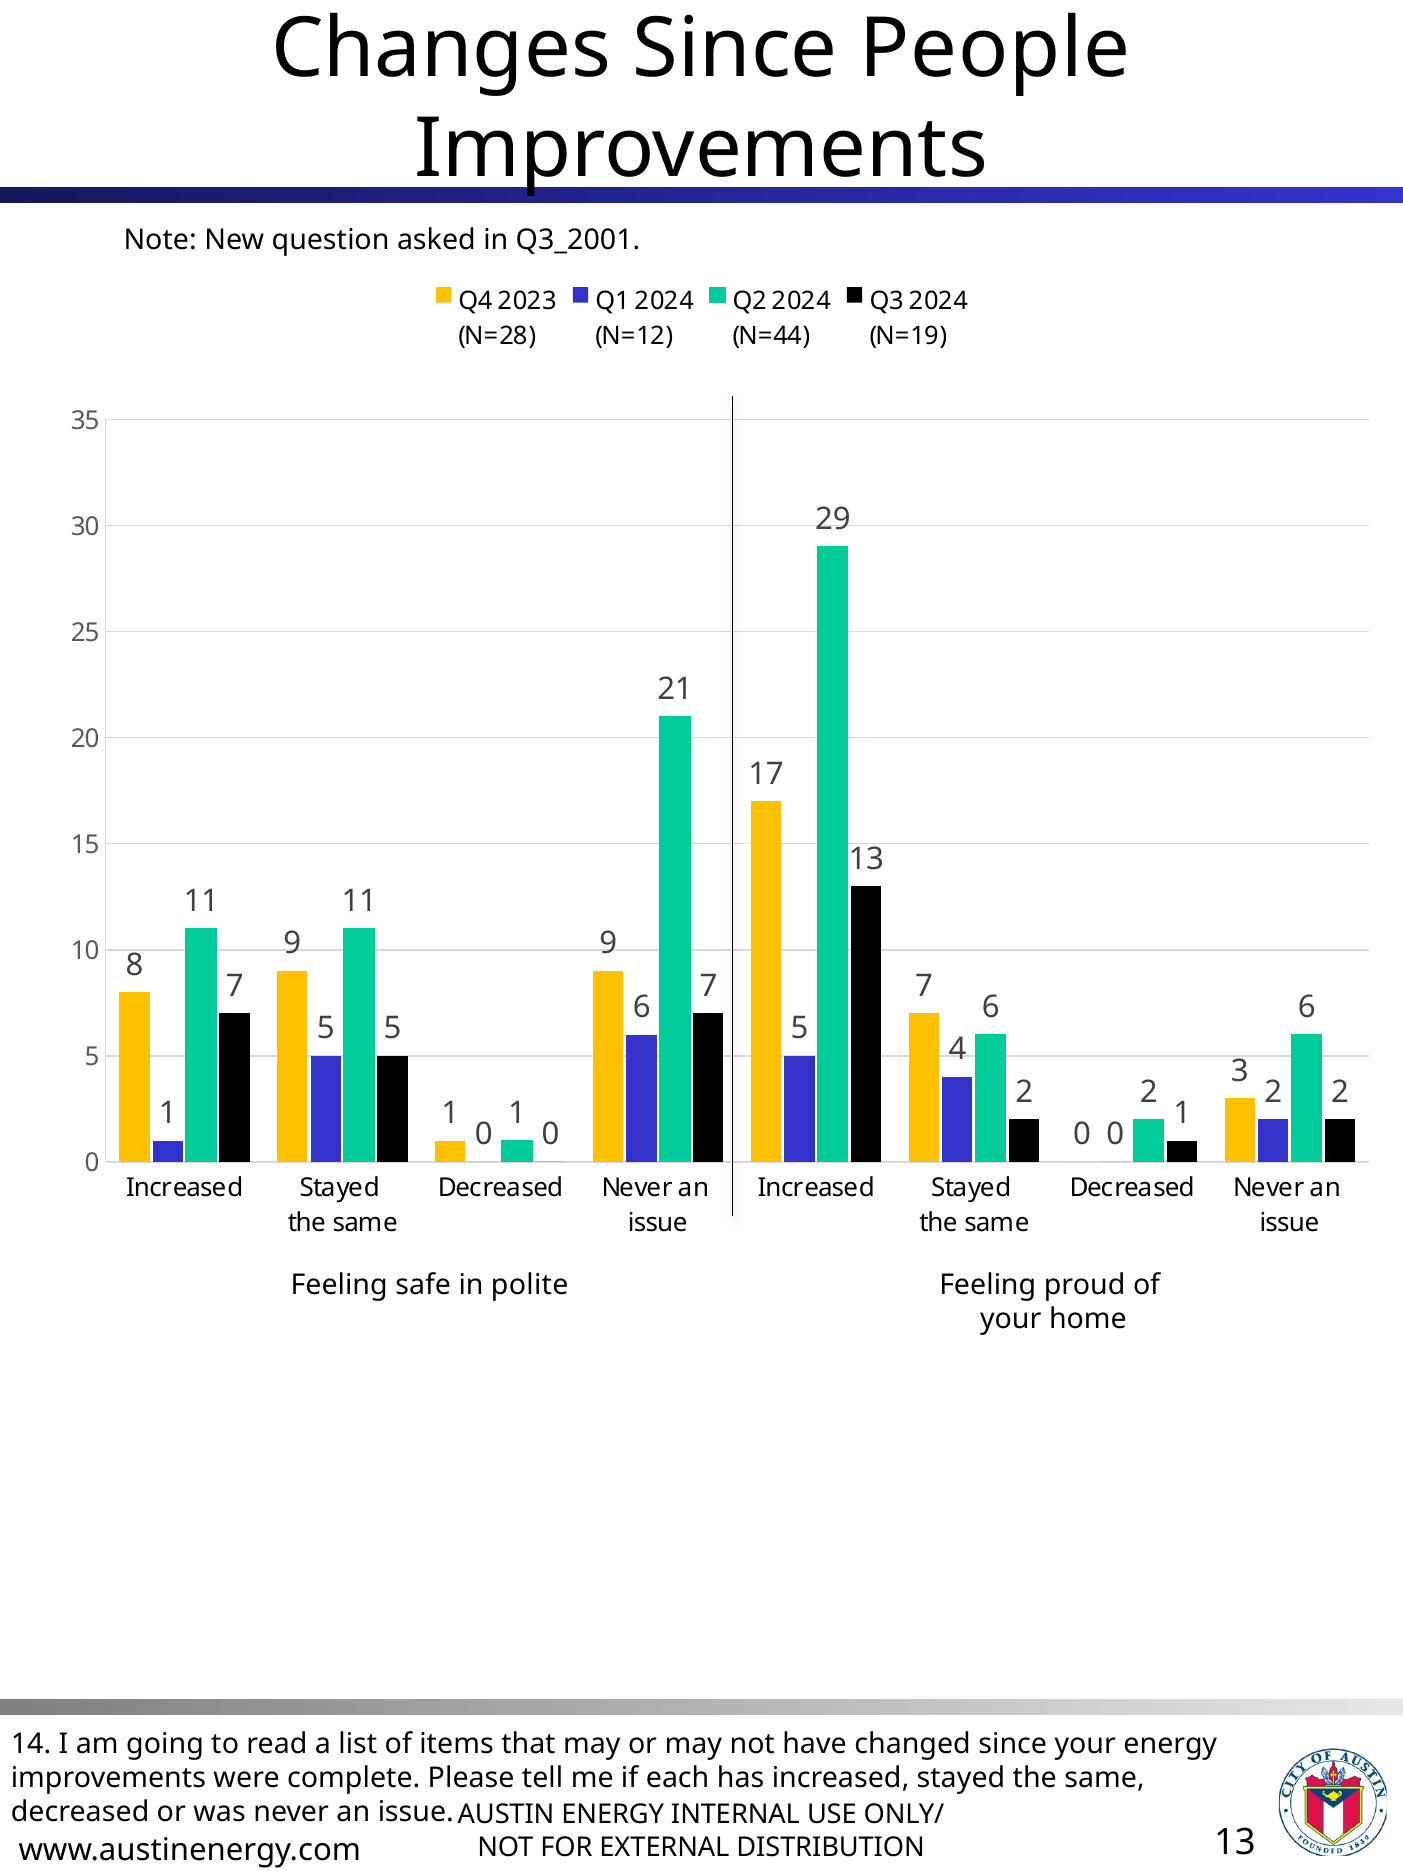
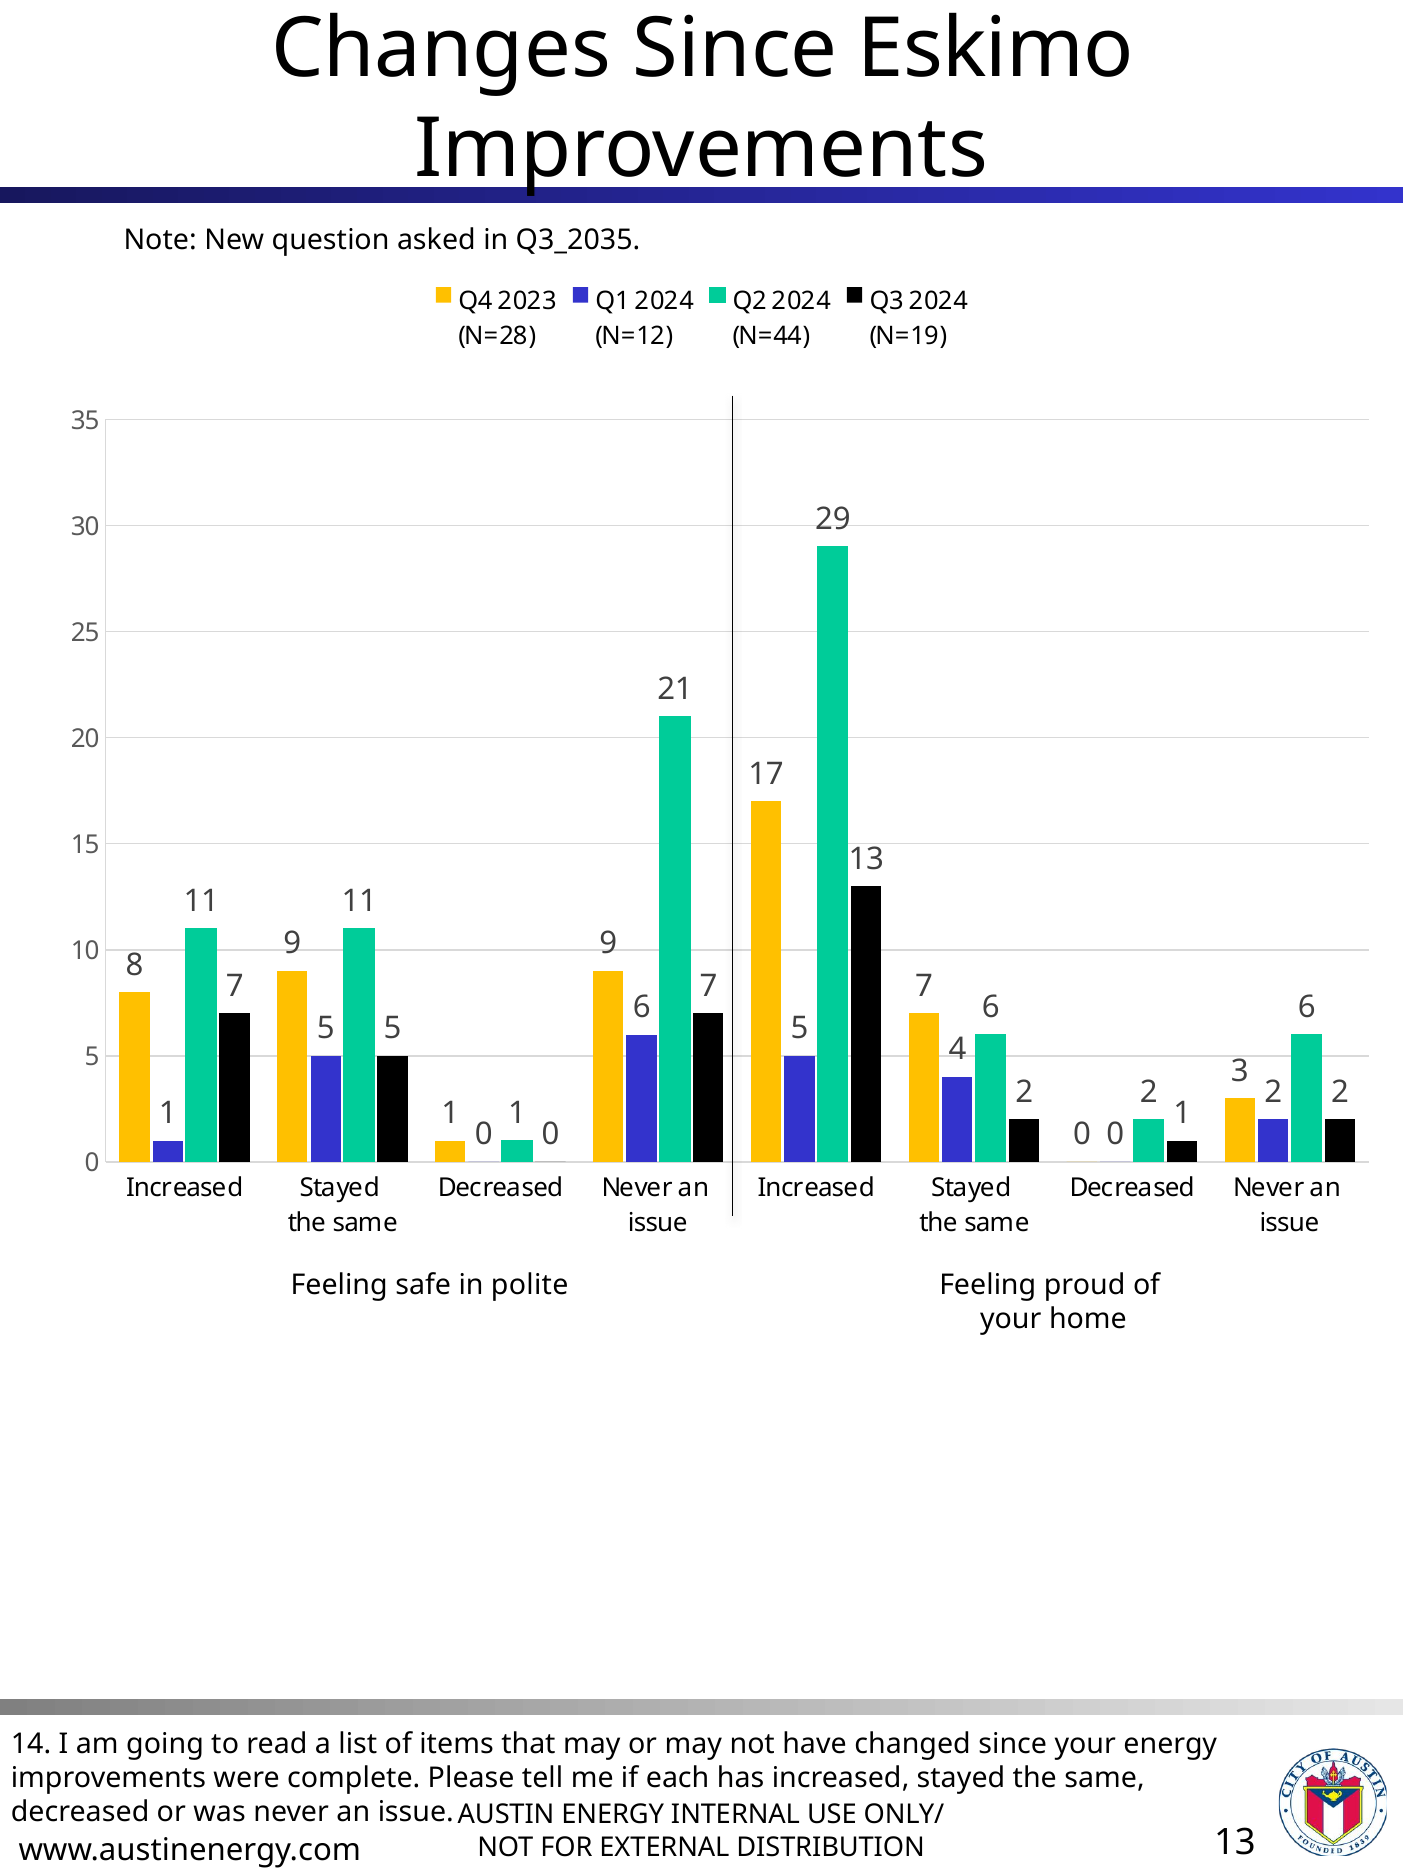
People: People -> Eskimo
Q3_2001: Q3_2001 -> Q3_2035
